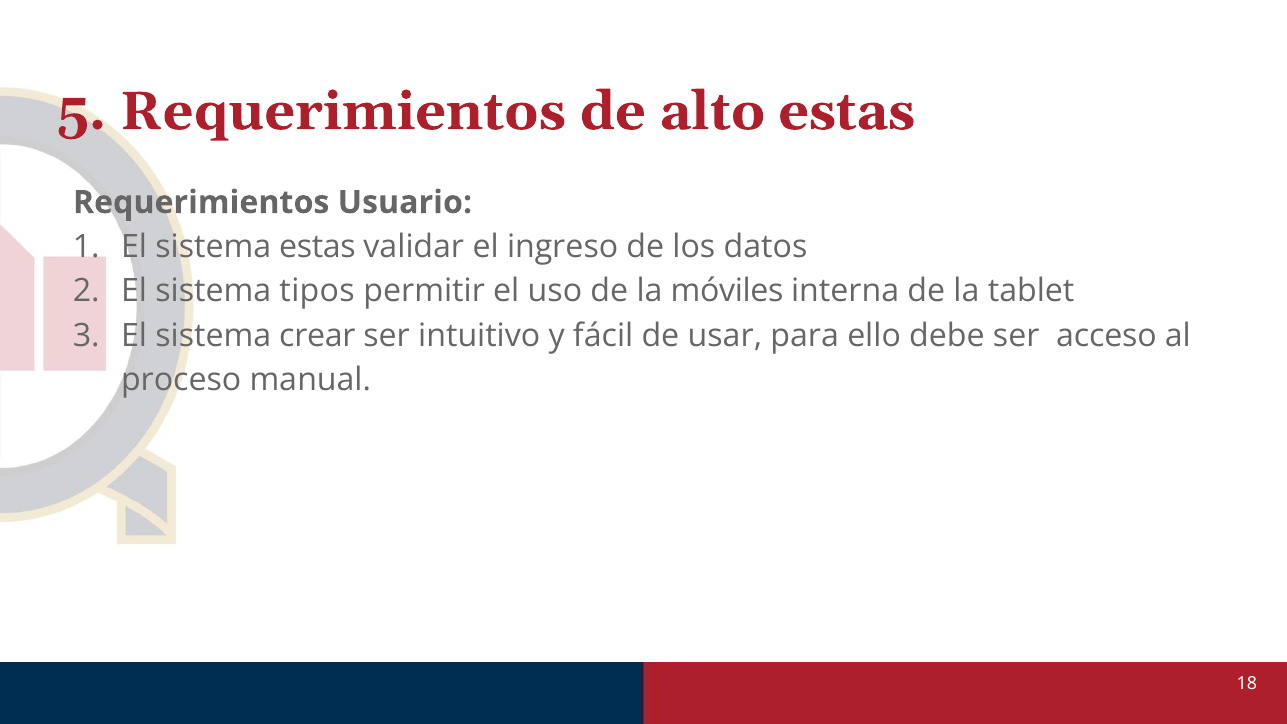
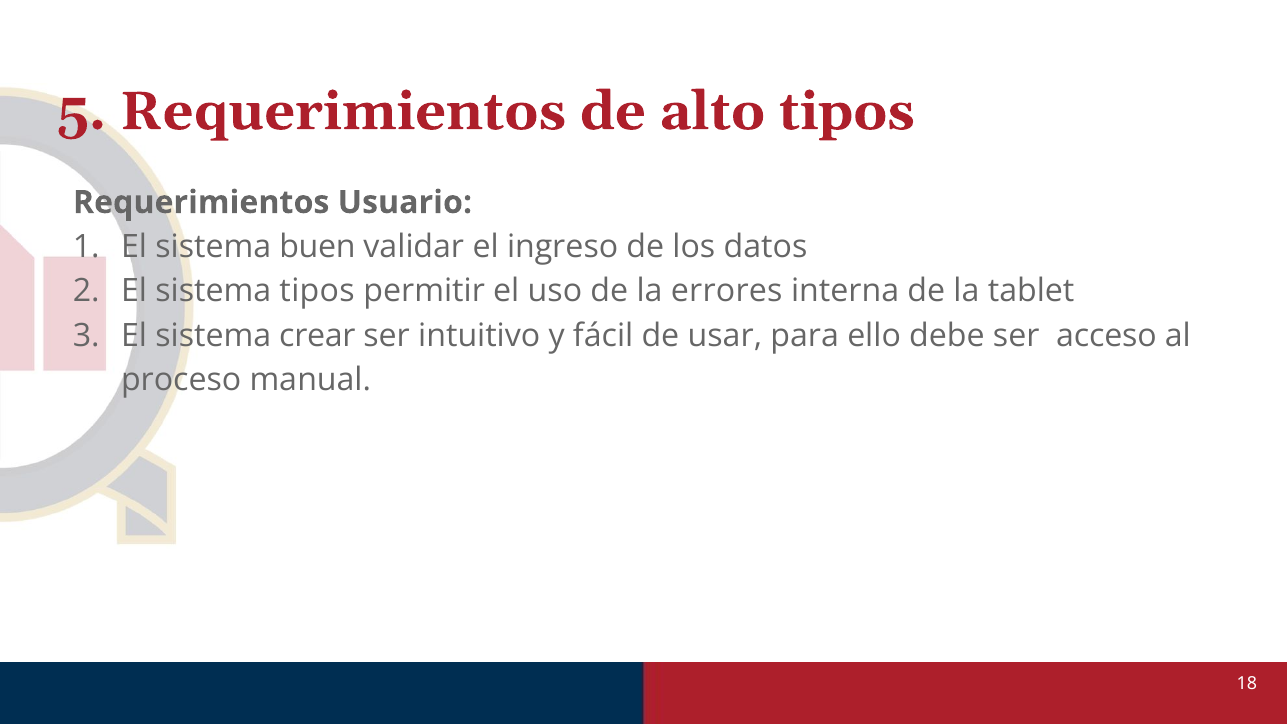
alto estas: estas -> tipos
sistema estas: estas -> buen
móviles: móviles -> errores
